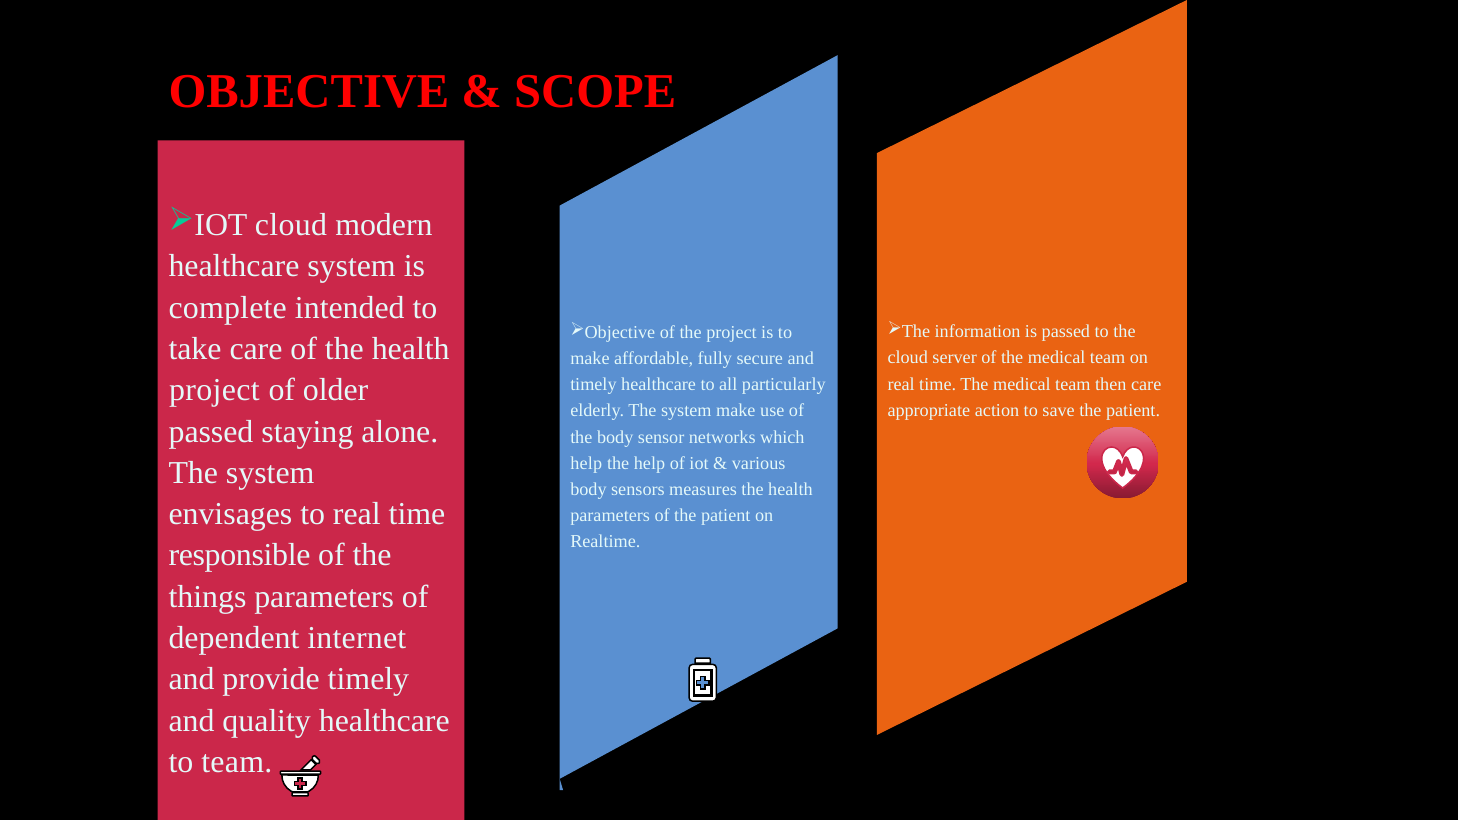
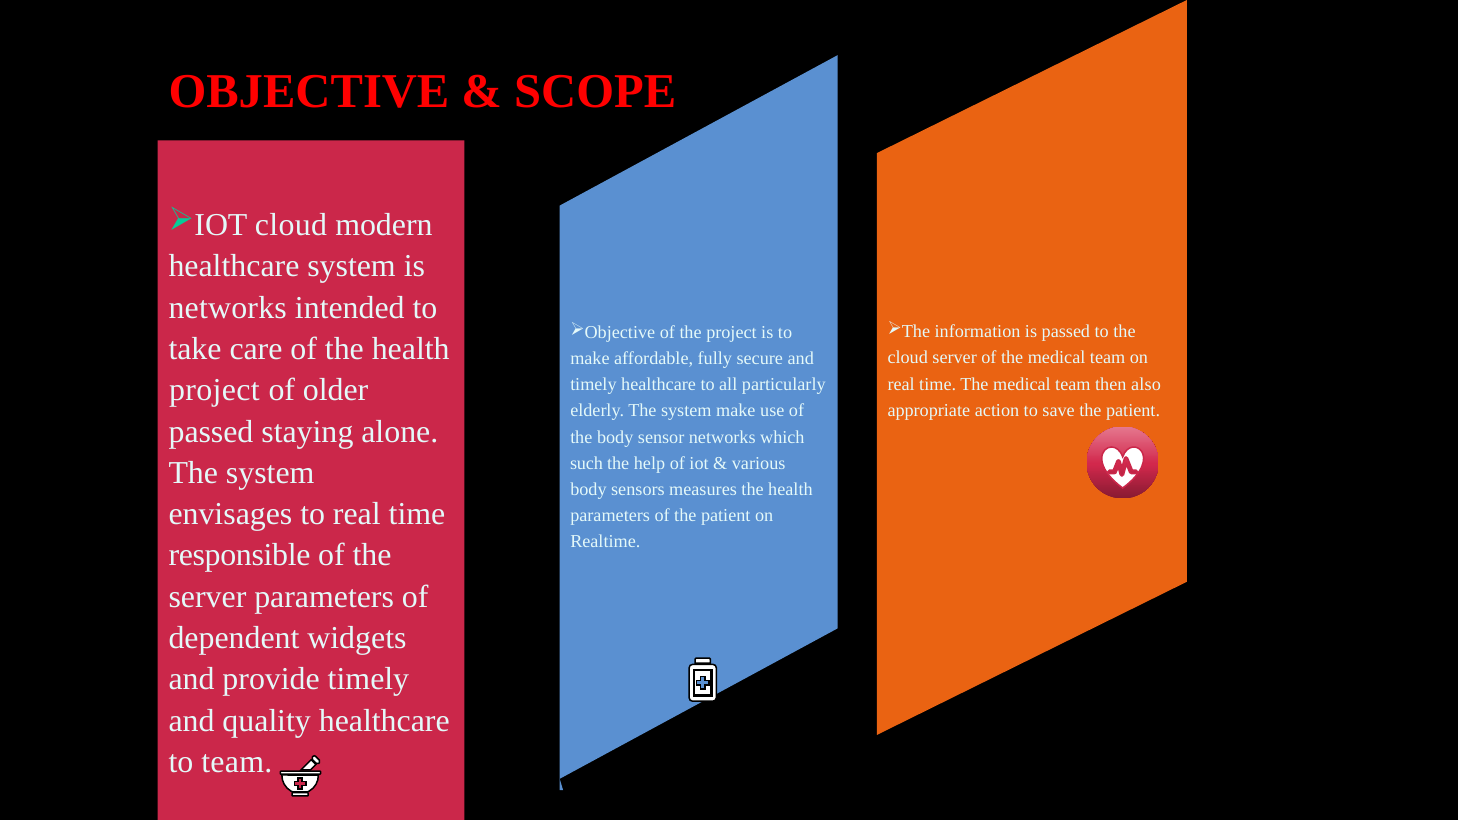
complete at (228, 308): complete -> networks
then care: care -> also
help at (586, 463): help -> such
things at (208, 597): things -> server
internet: internet -> widgets
